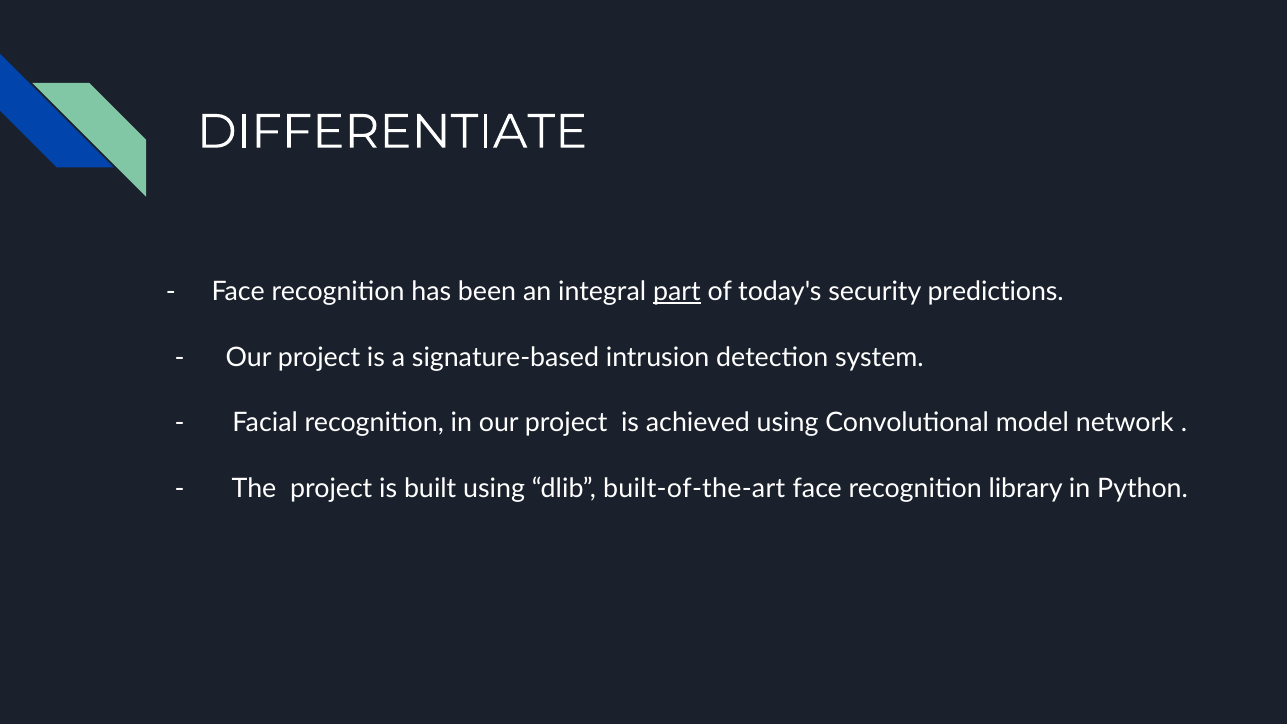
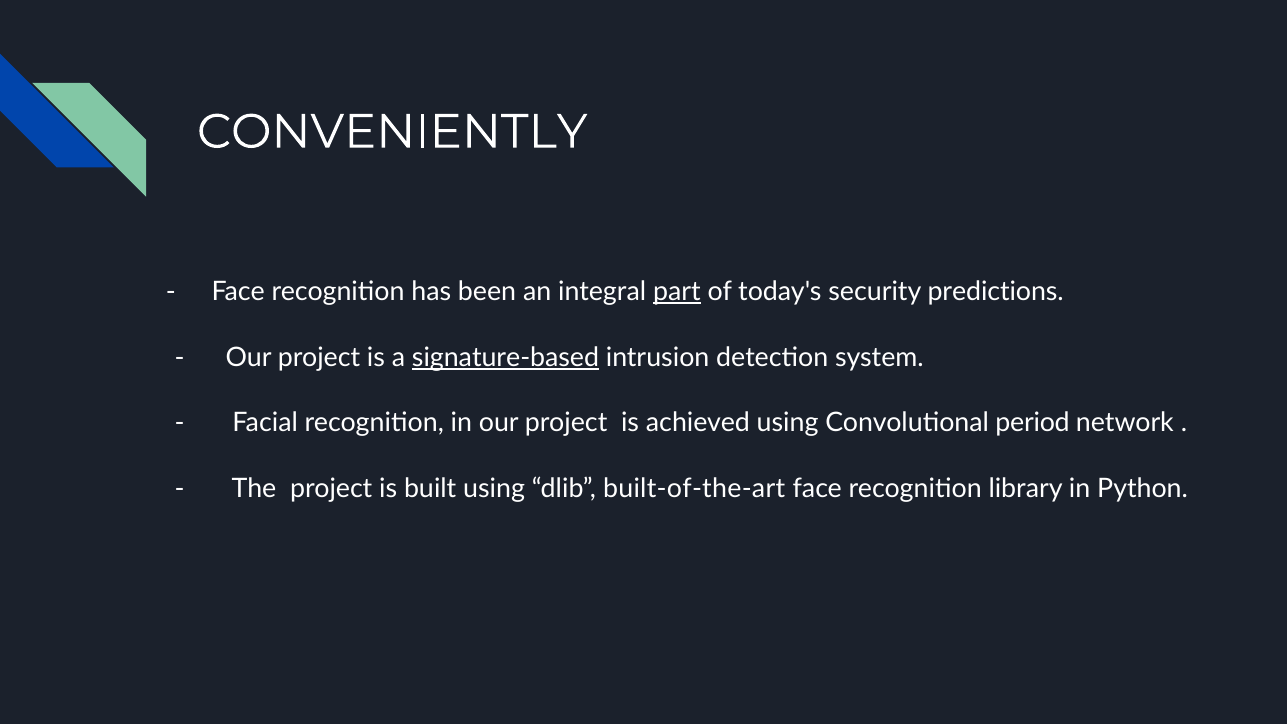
DIFFERENTIATE: DIFFERENTIATE -> CONVENIENTLY
signature-based underline: none -> present
model: model -> period
